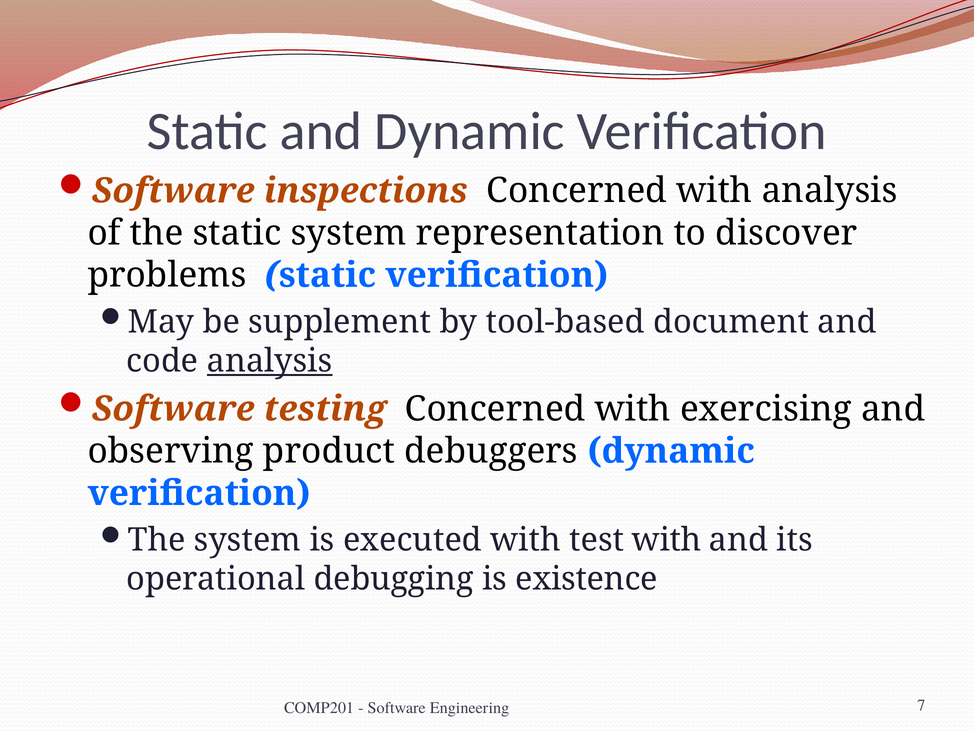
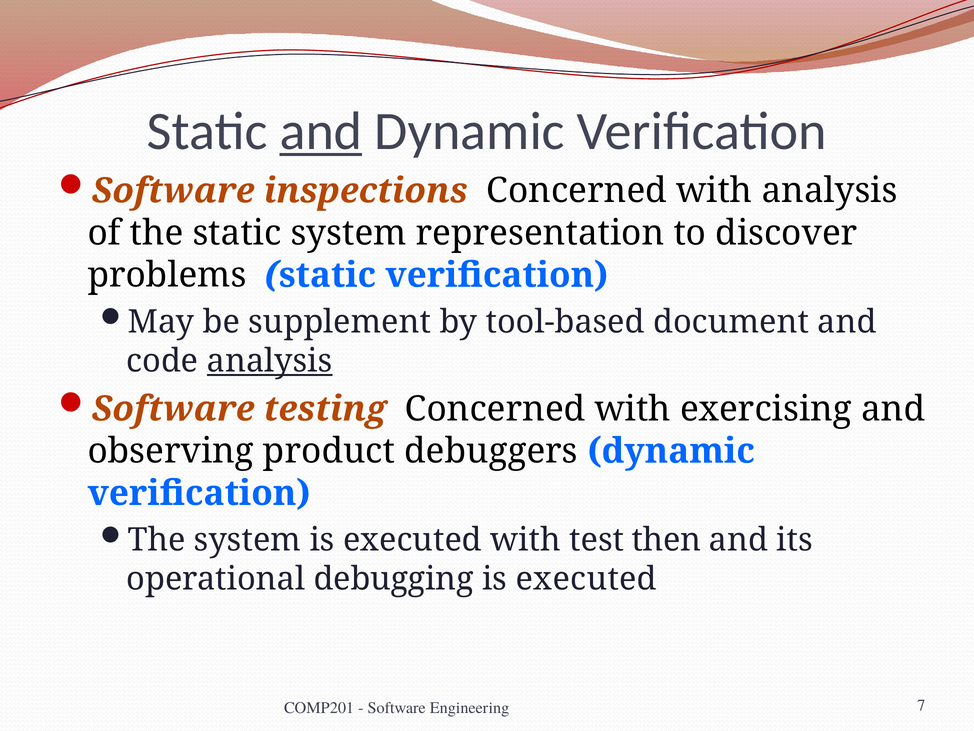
and at (321, 131) underline: none -> present
test with: with -> then
existence at (587, 579): existence -> executed
